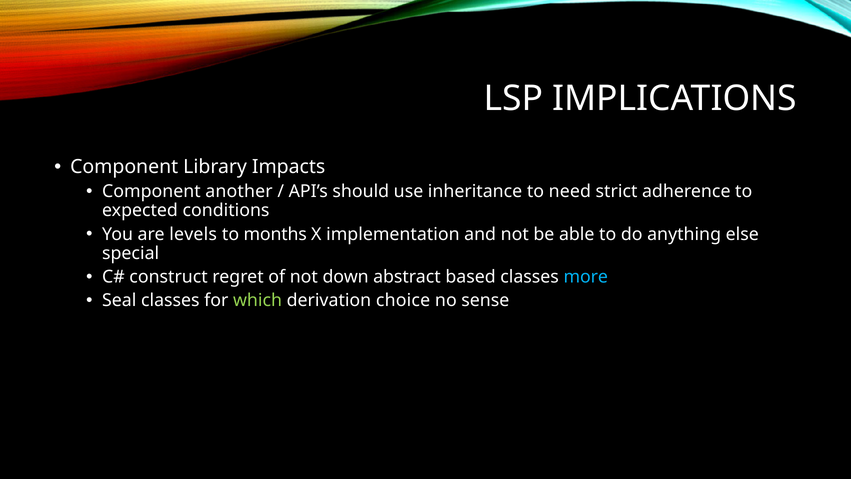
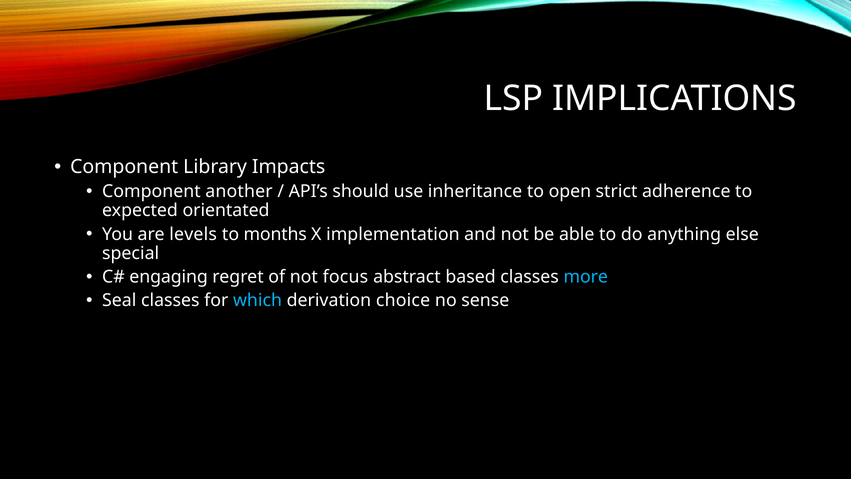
need: need -> open
conditions: conditions -> orientated
construct: construct -> engaging
down: down -> focus
which colour: light green -> light blue
